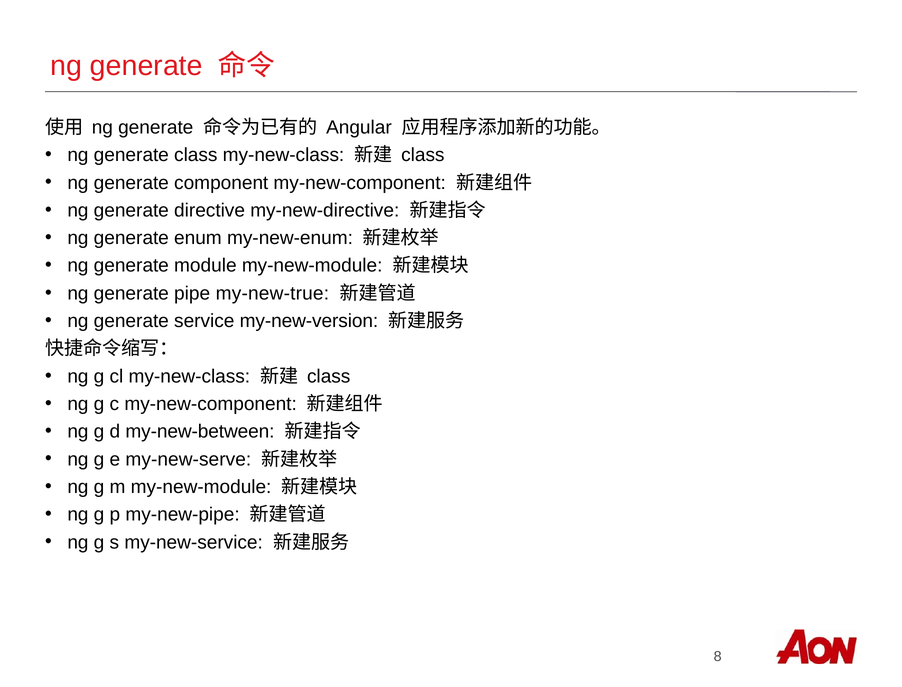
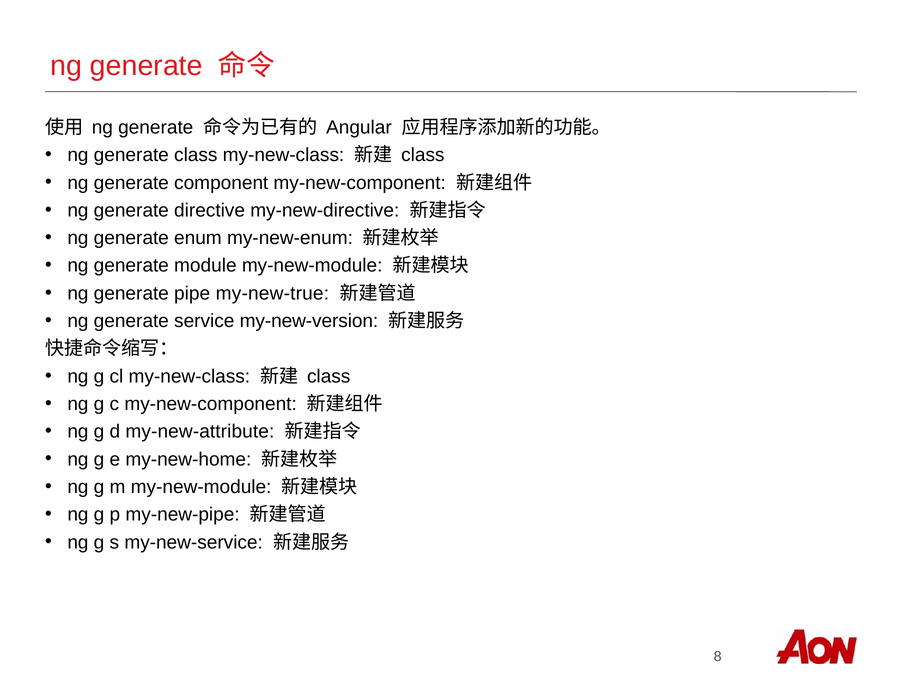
my-new-between: my-new-between -> my-new-attribute
my-new-serve: my-new-serve -> my-new-home
